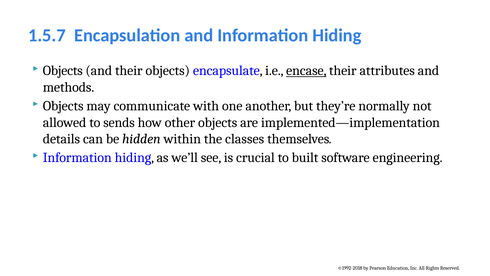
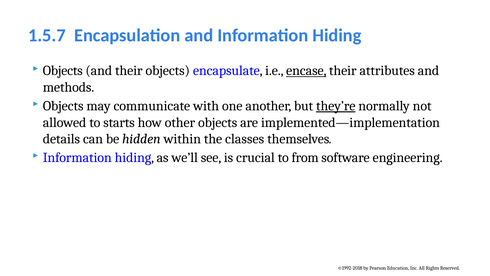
they’re underline: none -> present
sends: sends -> starts
built: built -> from
